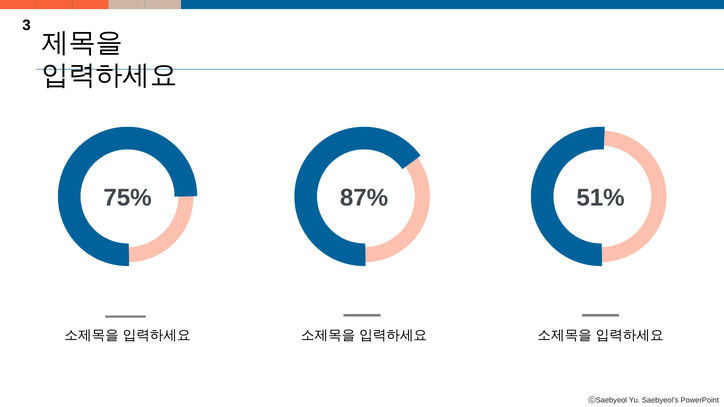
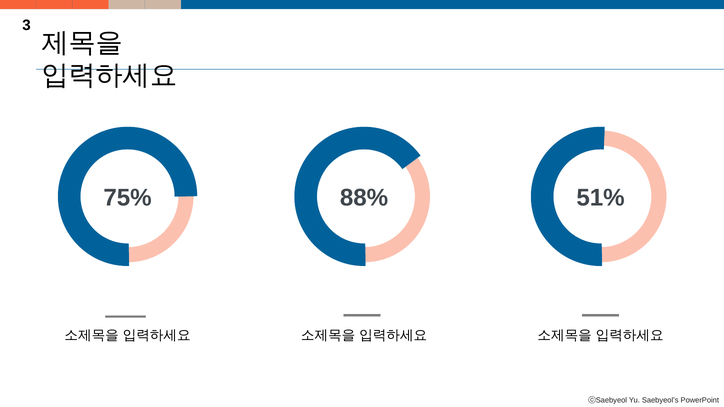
87%: 87% -> 88%
